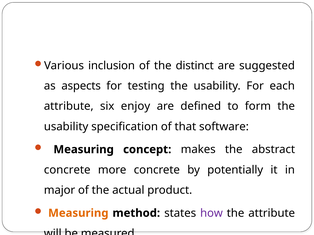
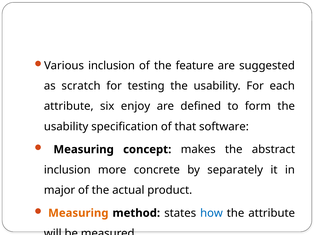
distinct: distinct -> feature
aspects: aspects -> scratch
concrete at (67, 170): concrete -> inclusion
potentially: potentially -> separately
how colour: purple -> blue
